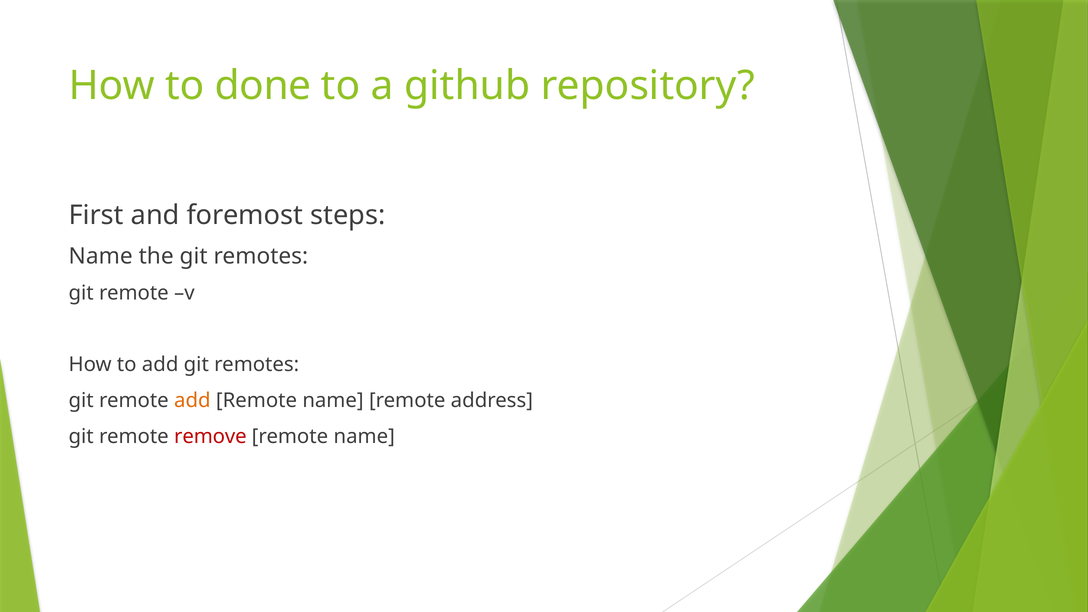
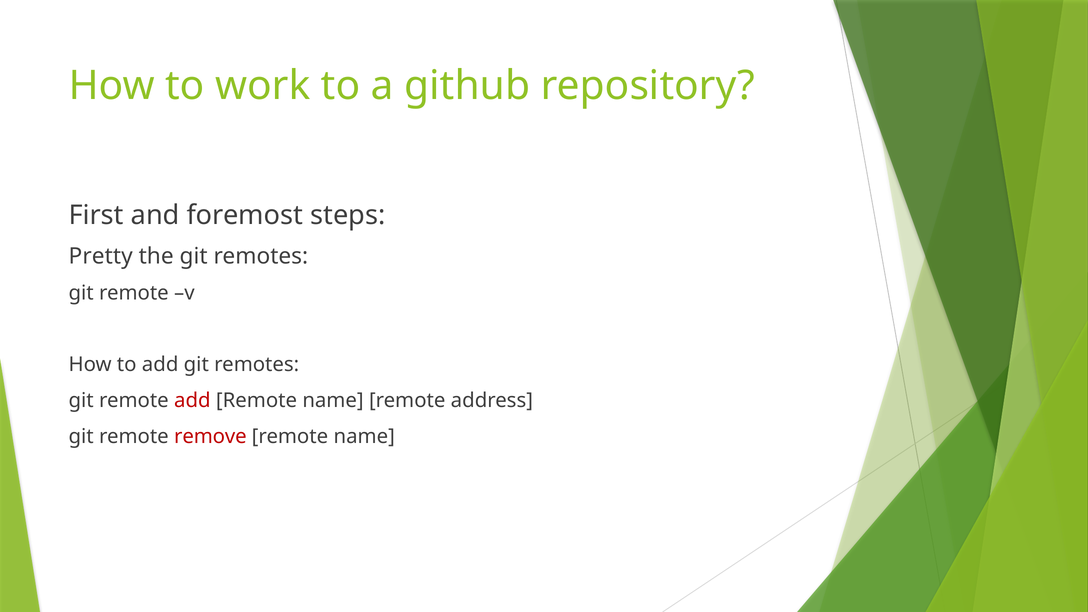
done: done -> work
Name at (101, 256): Name -> Pretty
add at (192, 401) colour: orange -> red
